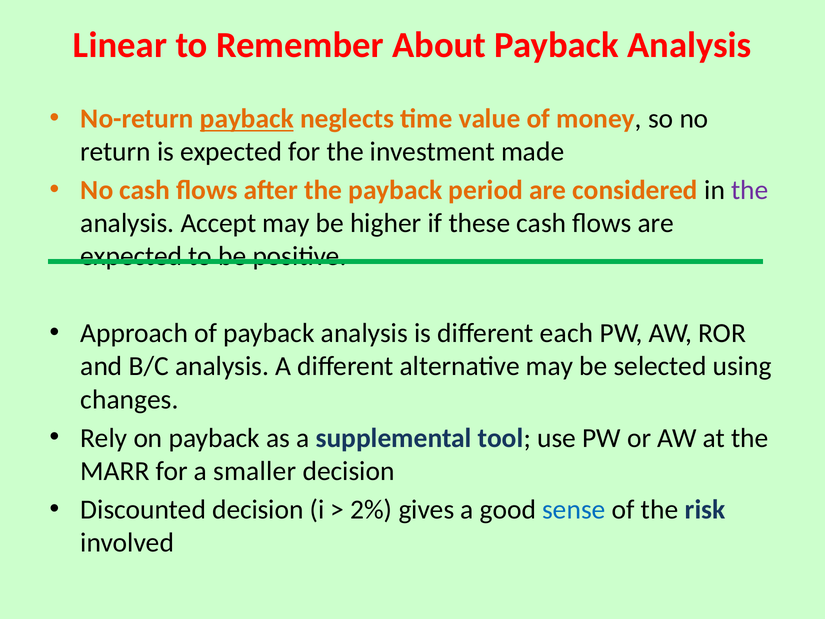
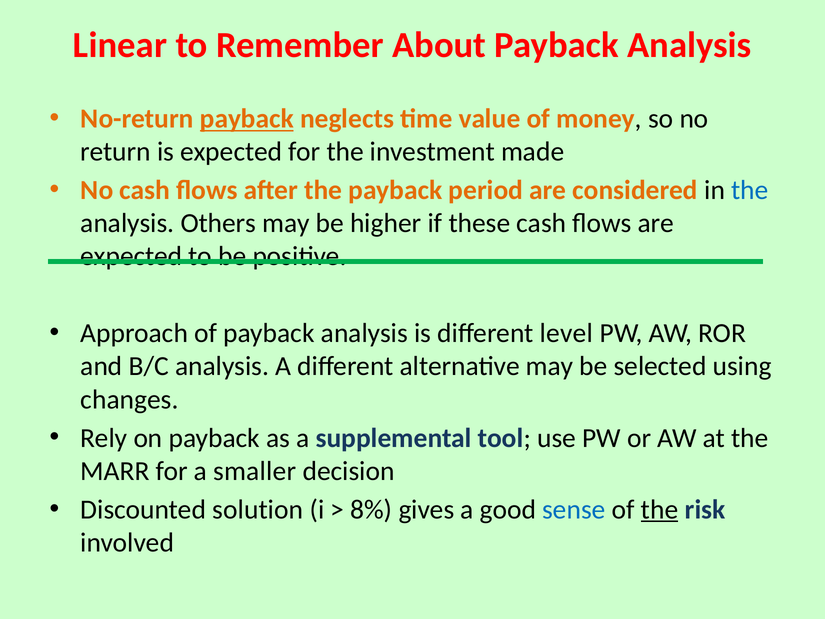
the at (750, 190) colour: purple -> blue
Accept: Accept -> Others
each: each -> level
Discounted decision: decision -> solution
2%: 2% -> 8%
the at (660, 509) underline: none -> present
